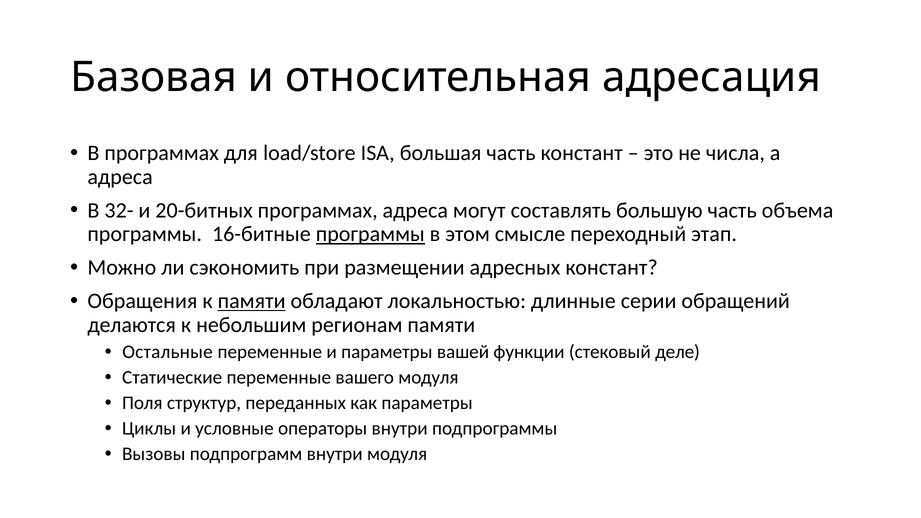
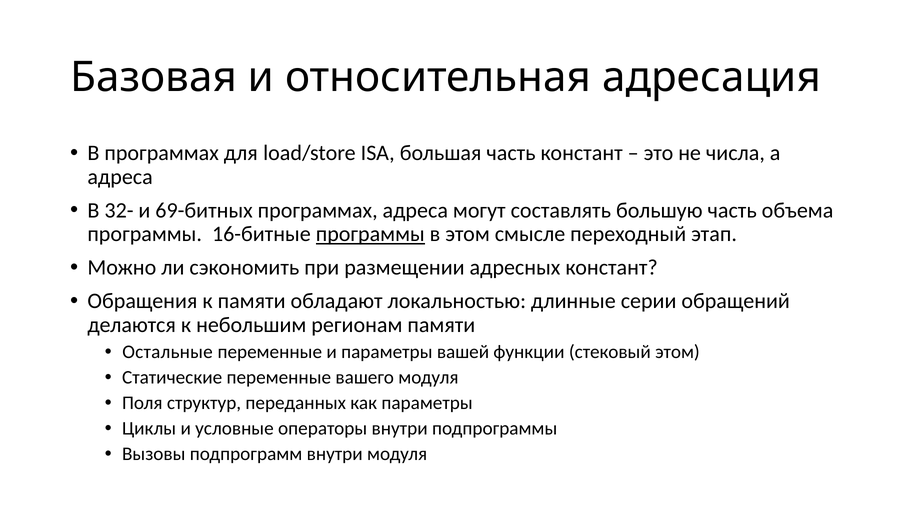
20-битных: 20-битных -> 69-битных
памяти at (252, 301) underline: present -> none
стековый деле: деле -> этом
